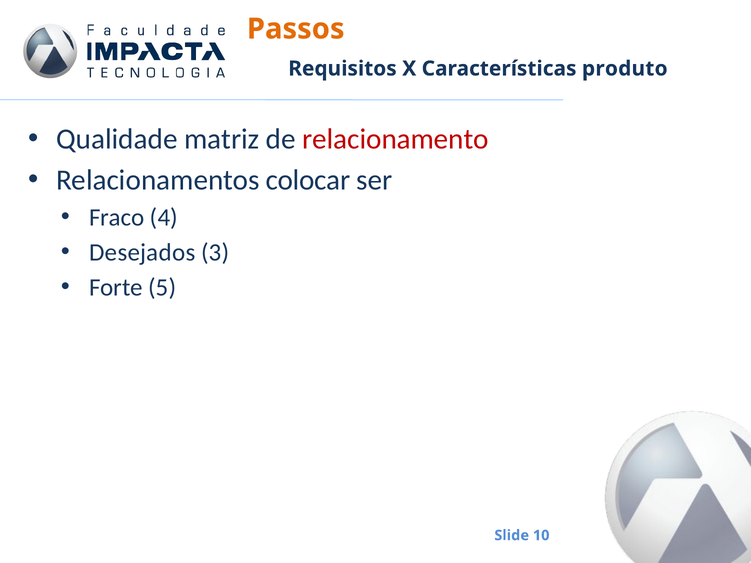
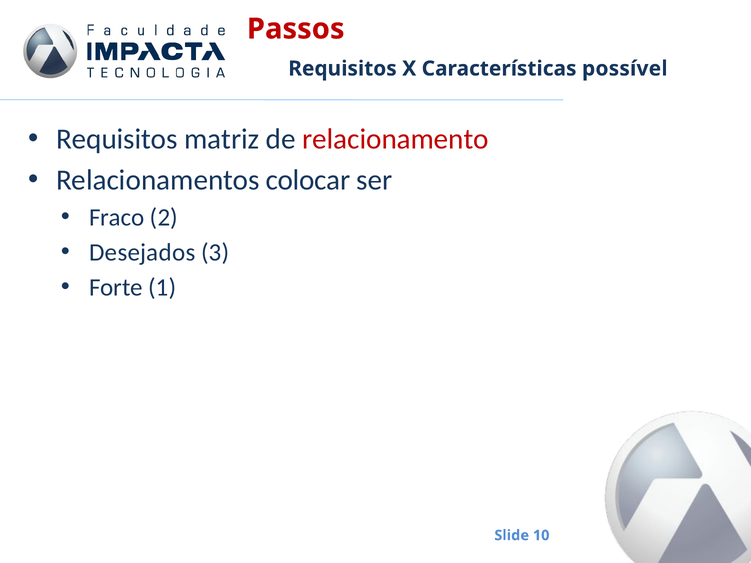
Passos colour: orange -> red
produto: produto -> possível
Qualidade at (117, 139): Qualidade -> Requisitos
4: 4 -> 2
5: 5 -> 1
